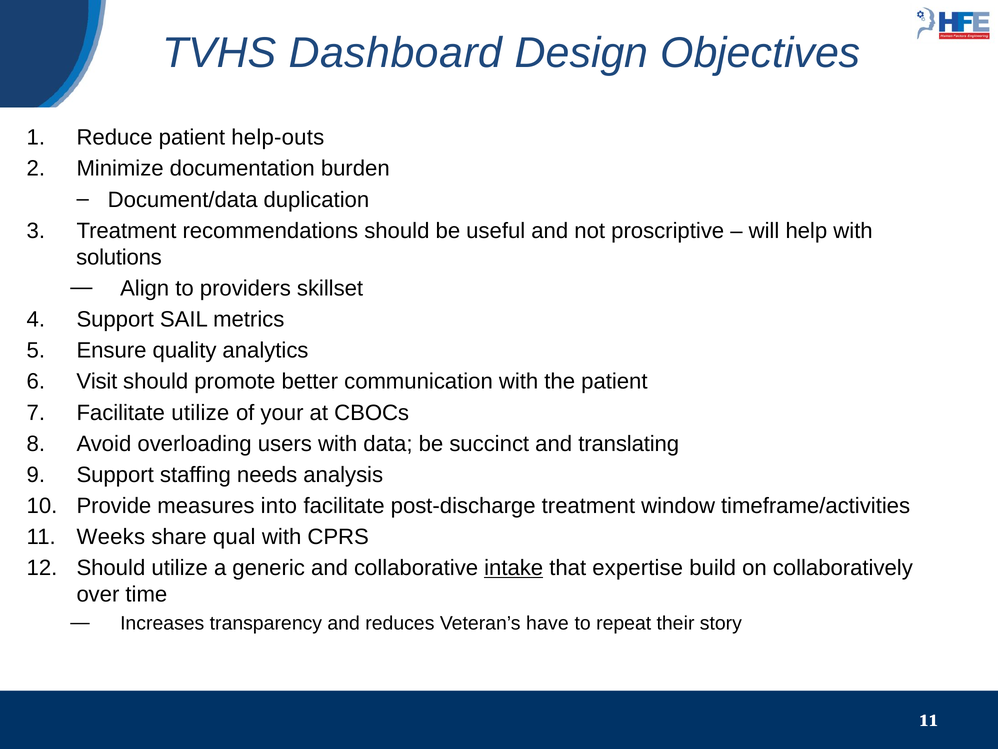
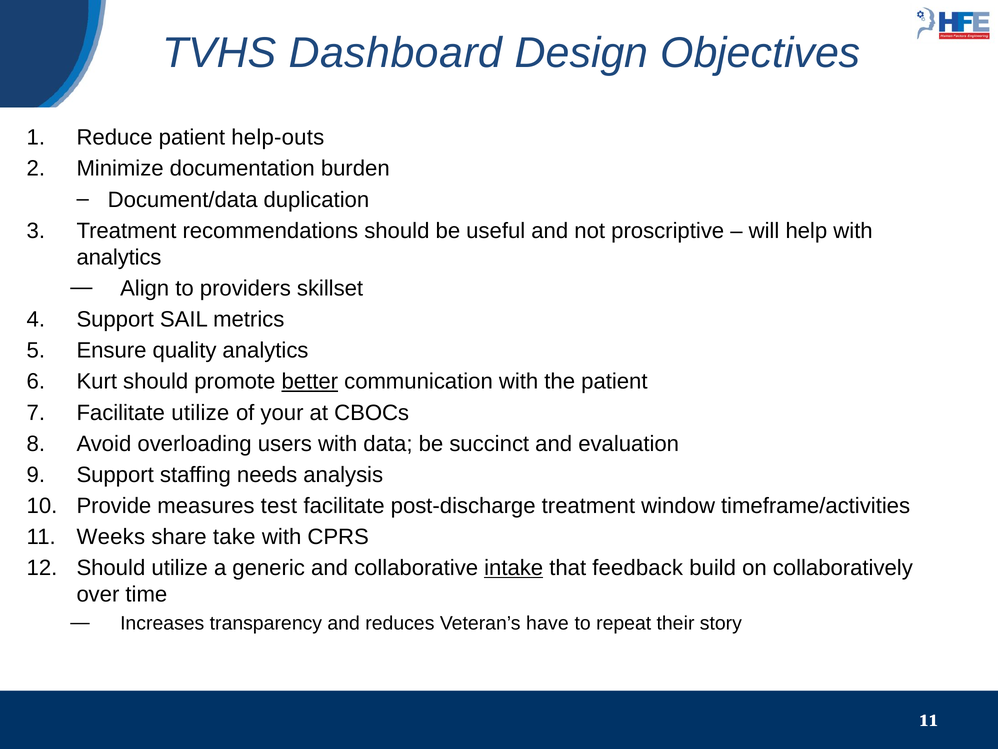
solutions at (119, 257): solutions -> analytics
Visit: Visit -> Kurt
better underline: none -> present
translating: translating -> evaluation
into: into -> test
qual: qual -> take
expertise: expertise -> feedback
